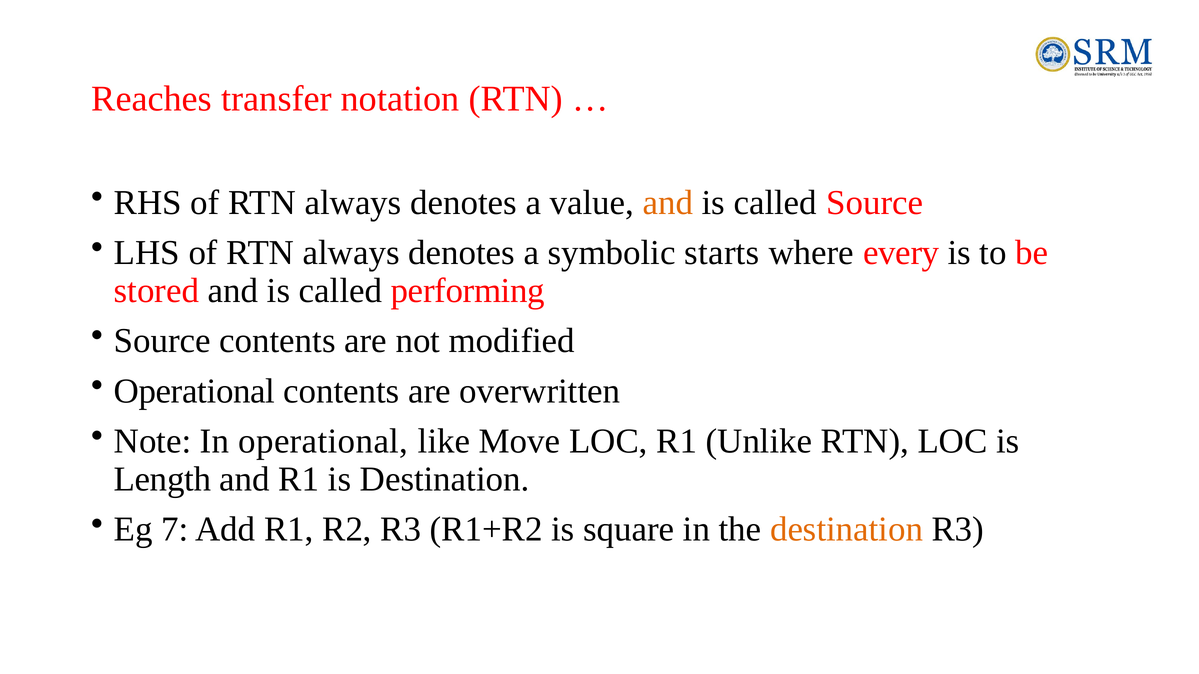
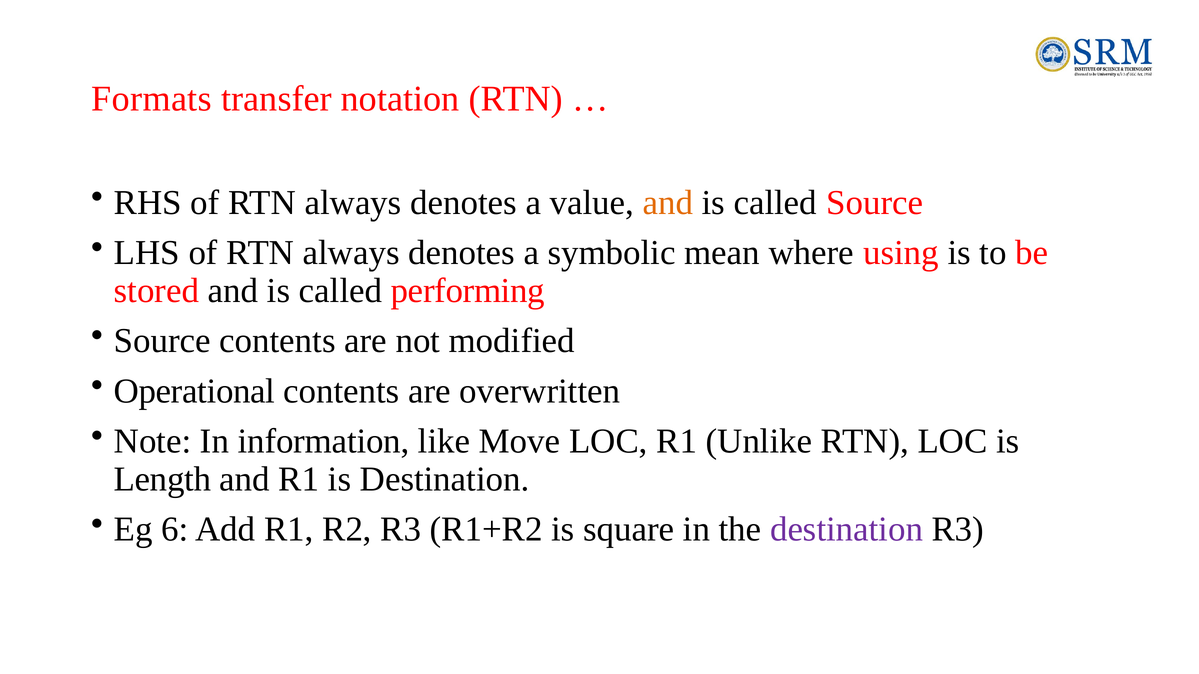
Reaches: Reaches -> Formats
starts: starts -> mean
every: every -> using
In operational: operational -> information
7: 7 -> 6
destination at (847, 530) colour: orange -> purple
